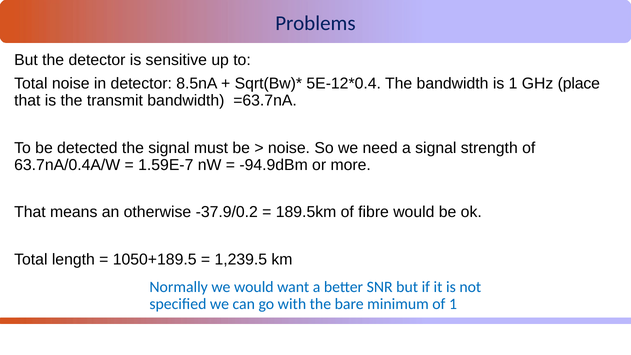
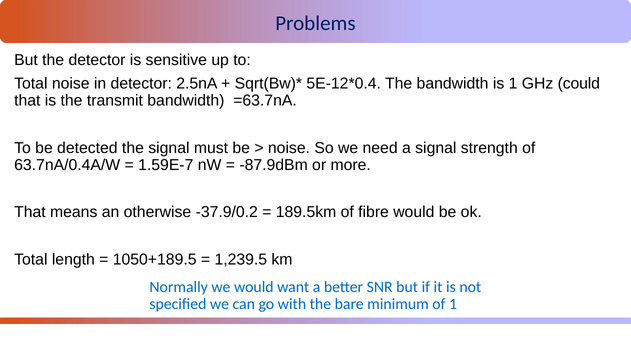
8.5nA: 8.5nA -> 2.5nA
place: place -> could
-94.9dBm: -94.9dBm -> -87.9dBm
